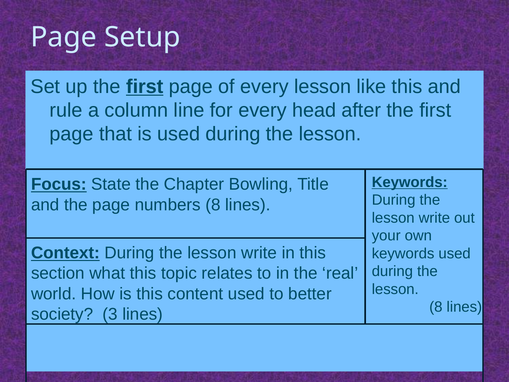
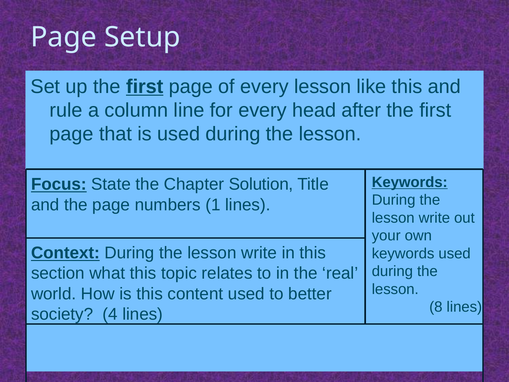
Bowling: Bowling -> Solution
numbers 8: 8 -> 1
3: 3 -> 4
